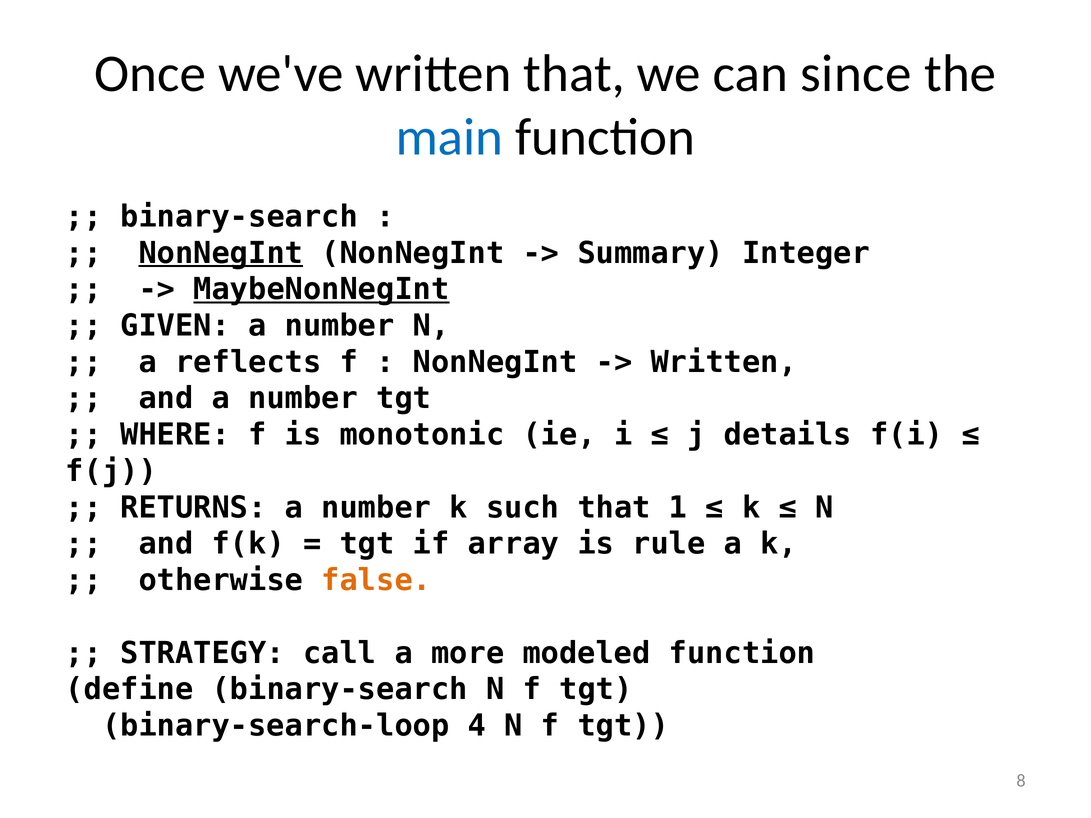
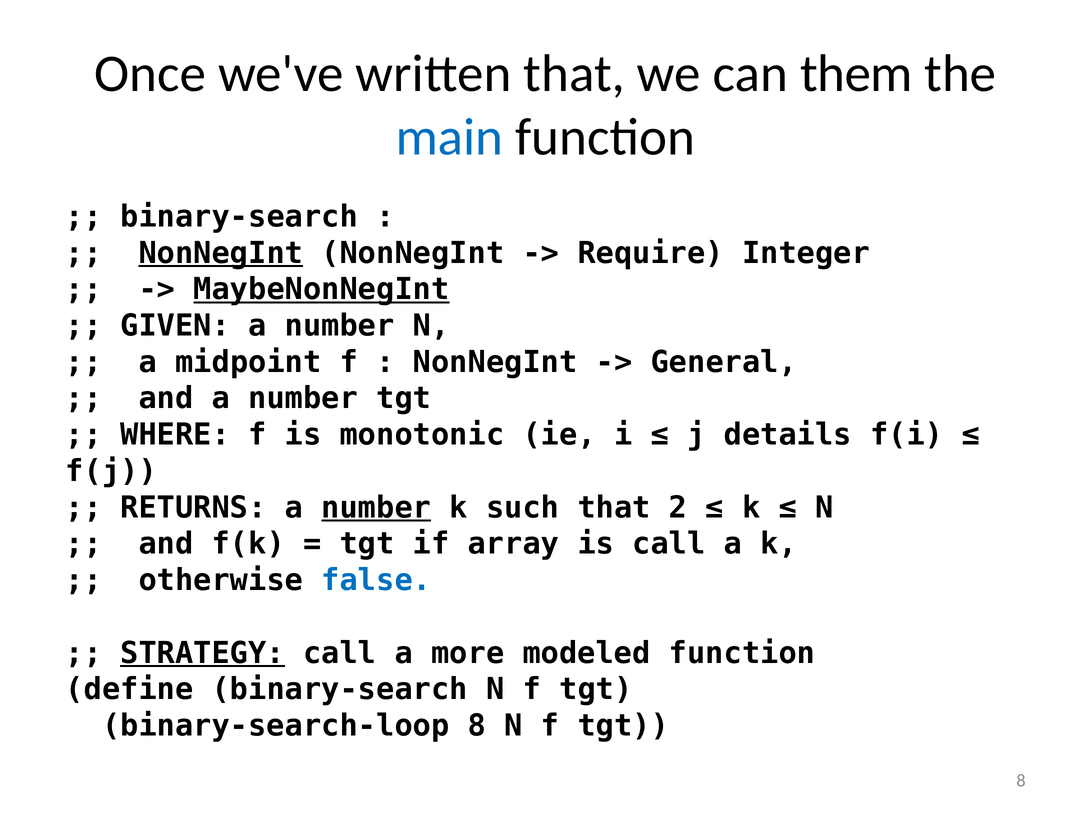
since: since -> them
Summary: Summary -> Require
reflects: reflects -> midpoint
Written at (724, 362): Written -> General
number at (376, 508) underline: none -> present
1: 1 -> 2
is rule: rule -> call
false colour: orange -> blue
STRATEGY underline: none -> present
binary-search-loop 4: 4 -> 8
